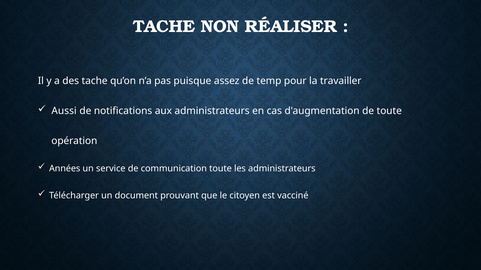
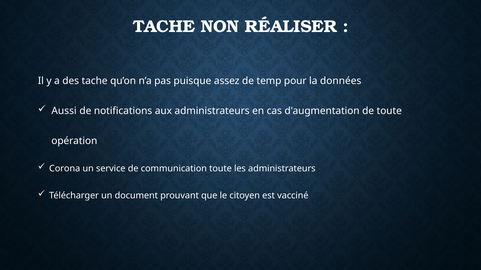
travailler: travailler -> données
Années: Années -> Corona
